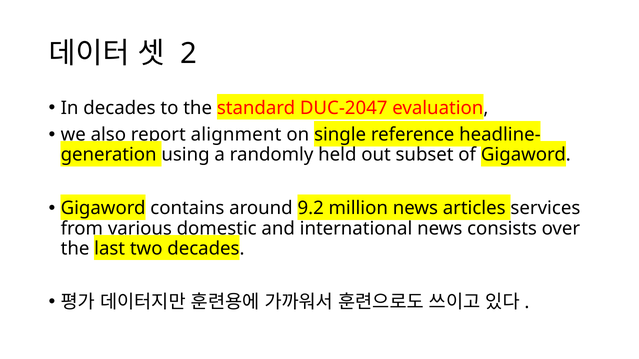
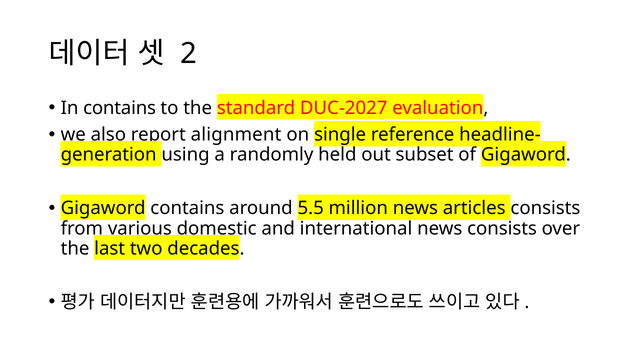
In decades: decades -> contains
DUC-2047: DUC-2047 -> DUC-2027
9.2: 9.2 -> 5.5
articles services: services -> consists
